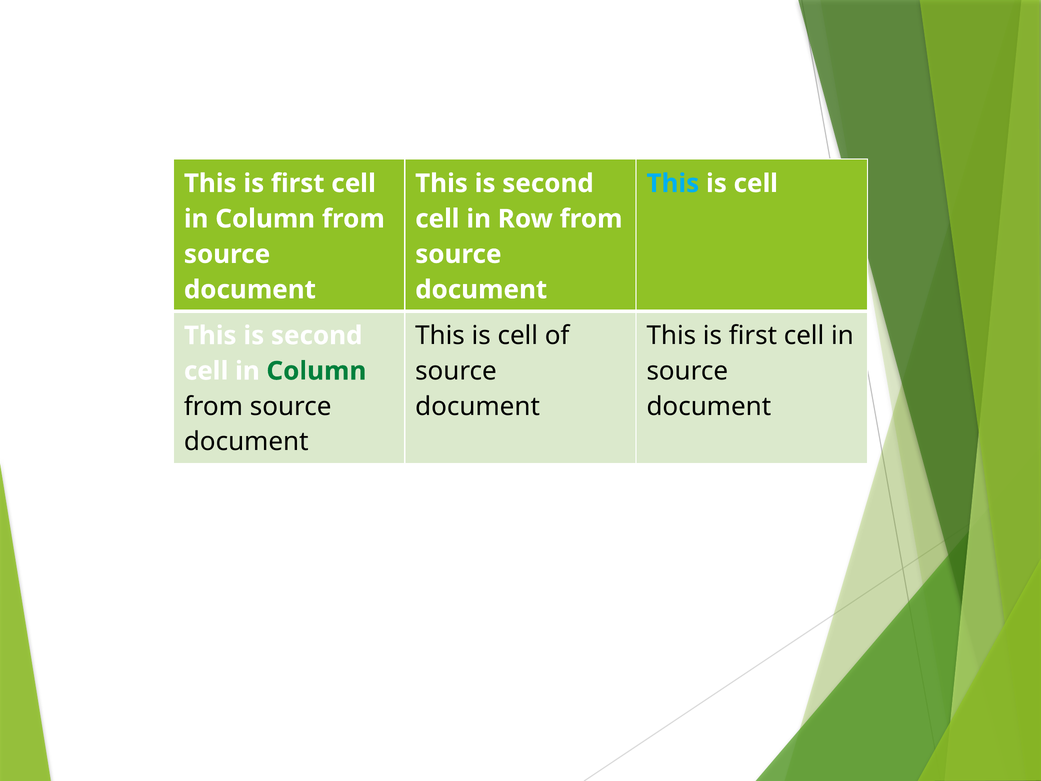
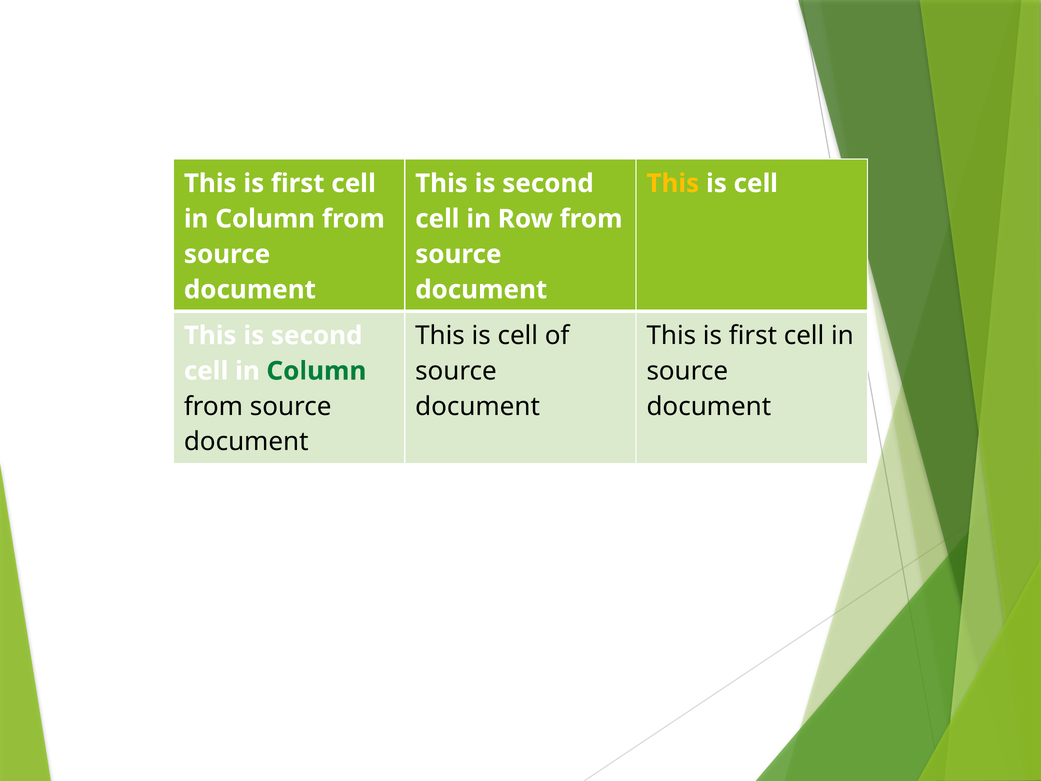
This at (673, 183) colour: light blue -> yellow
